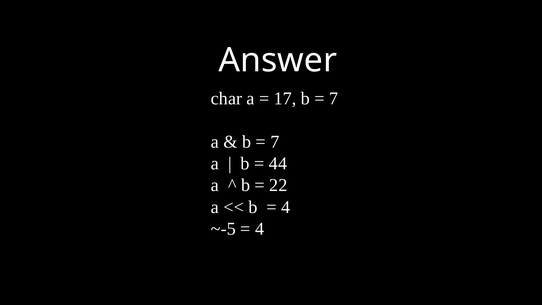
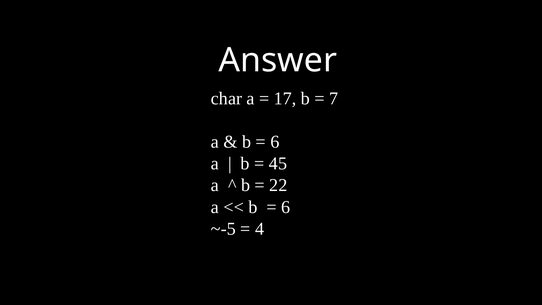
7 at (275, 142): 7 -> 6
44: 44 -> 45
4 at (286, 207): 4 -> 6
